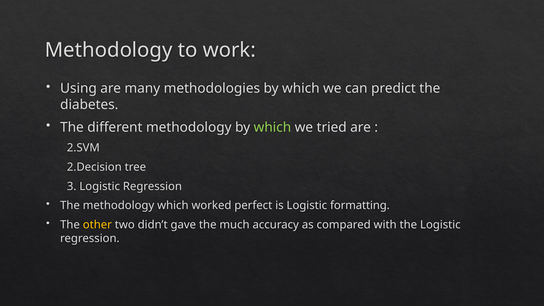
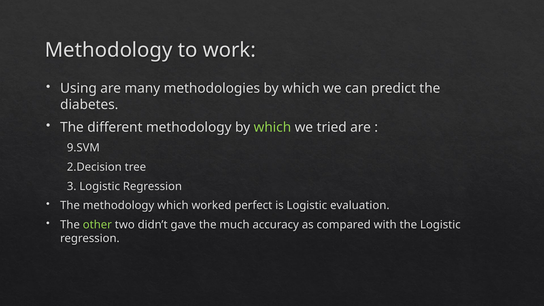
2.SVM: 2.SVM -> 9.SVM
formatting: formatting -> evaluation
other colour: yellow -> light green
